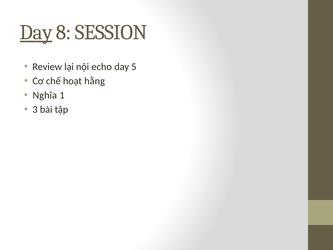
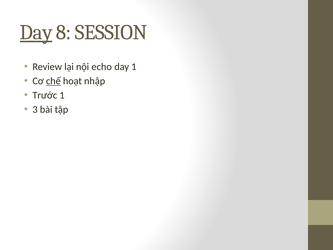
day 5: 5 -> 1
chế underline: none -> present
hằng: hằng -> nhập
Nghĩa: Nghĩa -> Trước
